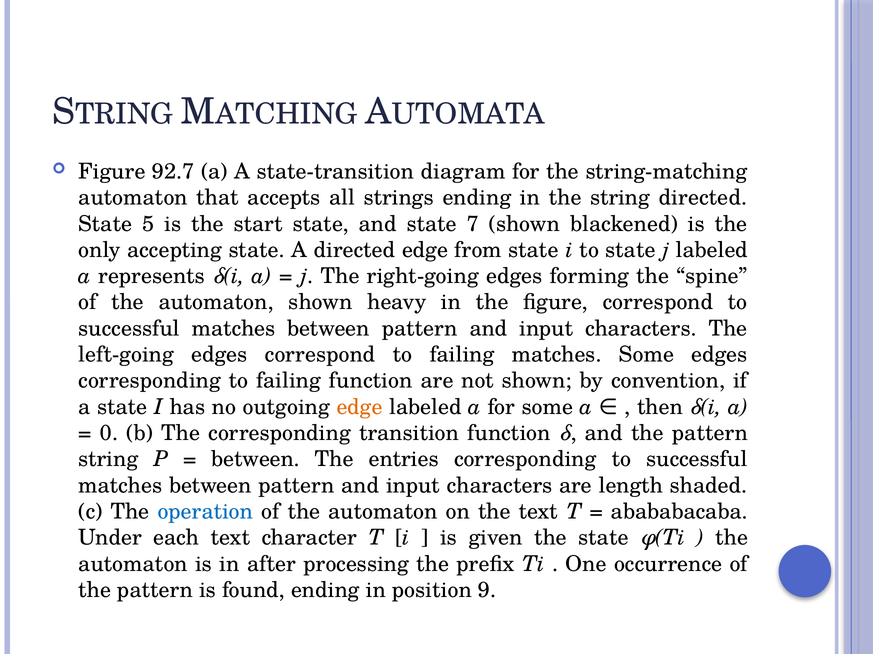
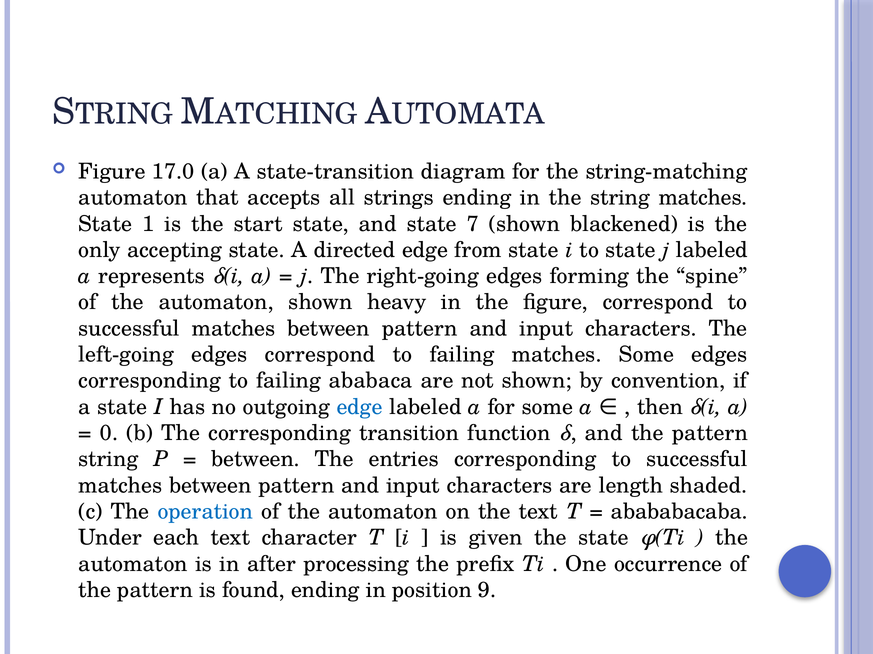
92.7: 92.7 -> 17.0
string directed: directed -> matches
5: 5 -> 1
failing function: function -> ababaca
edge at (360, 407) colour: orange -> blue
